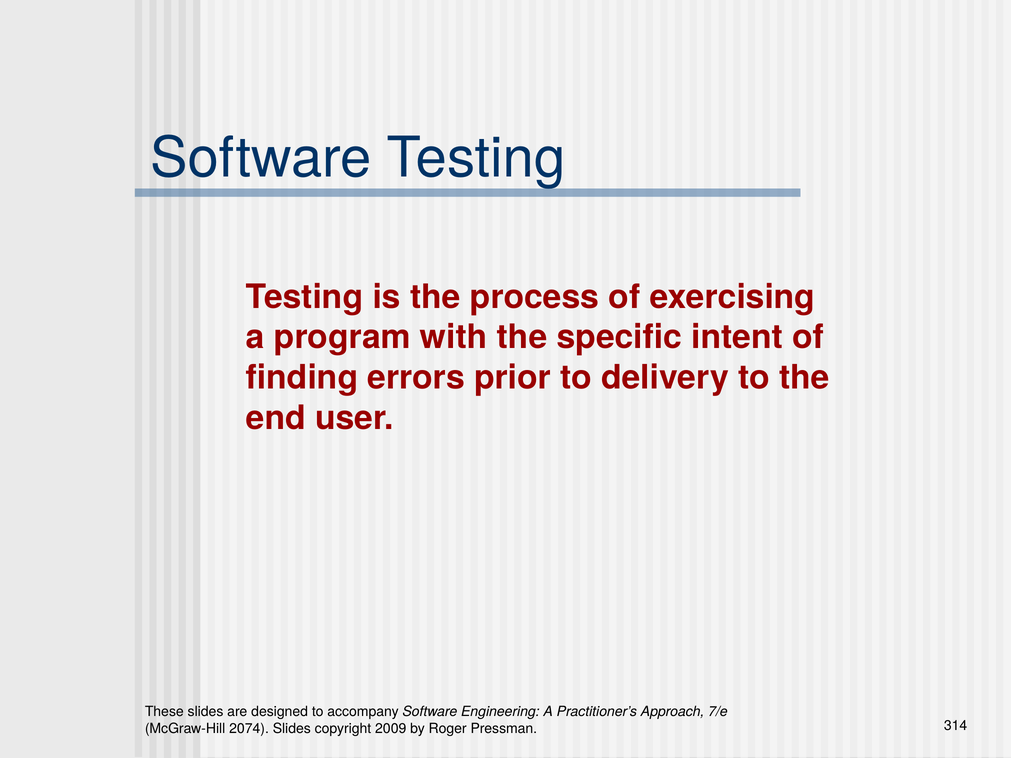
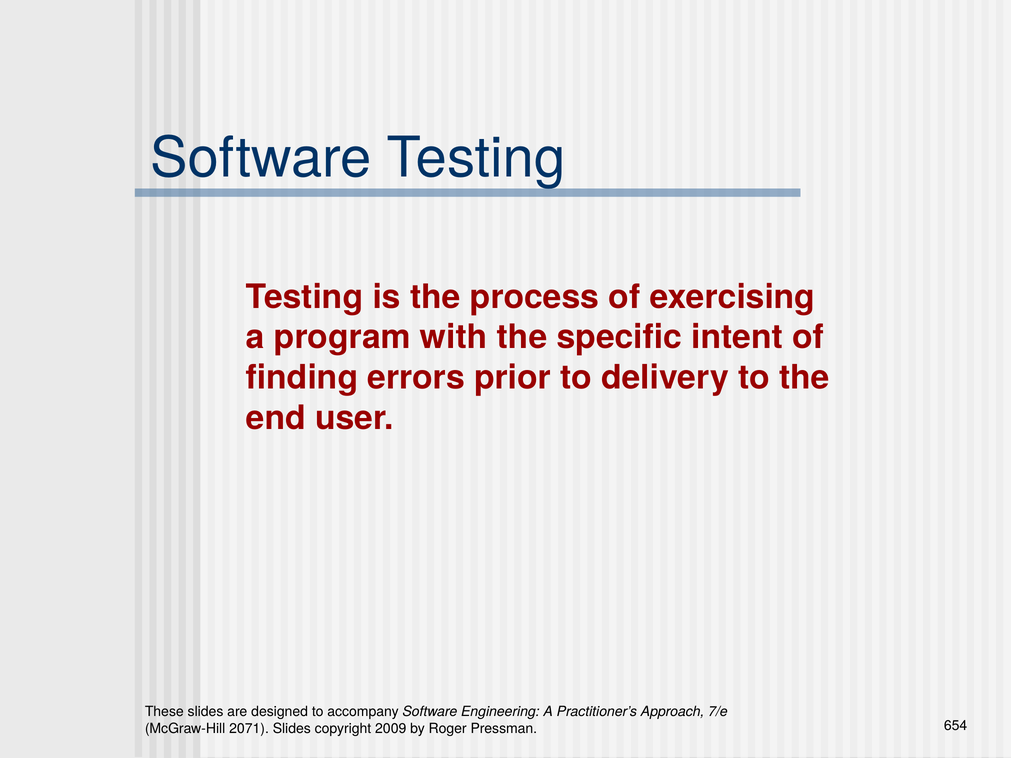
2074: 2074 -> 2071
314: 314 -> 654
